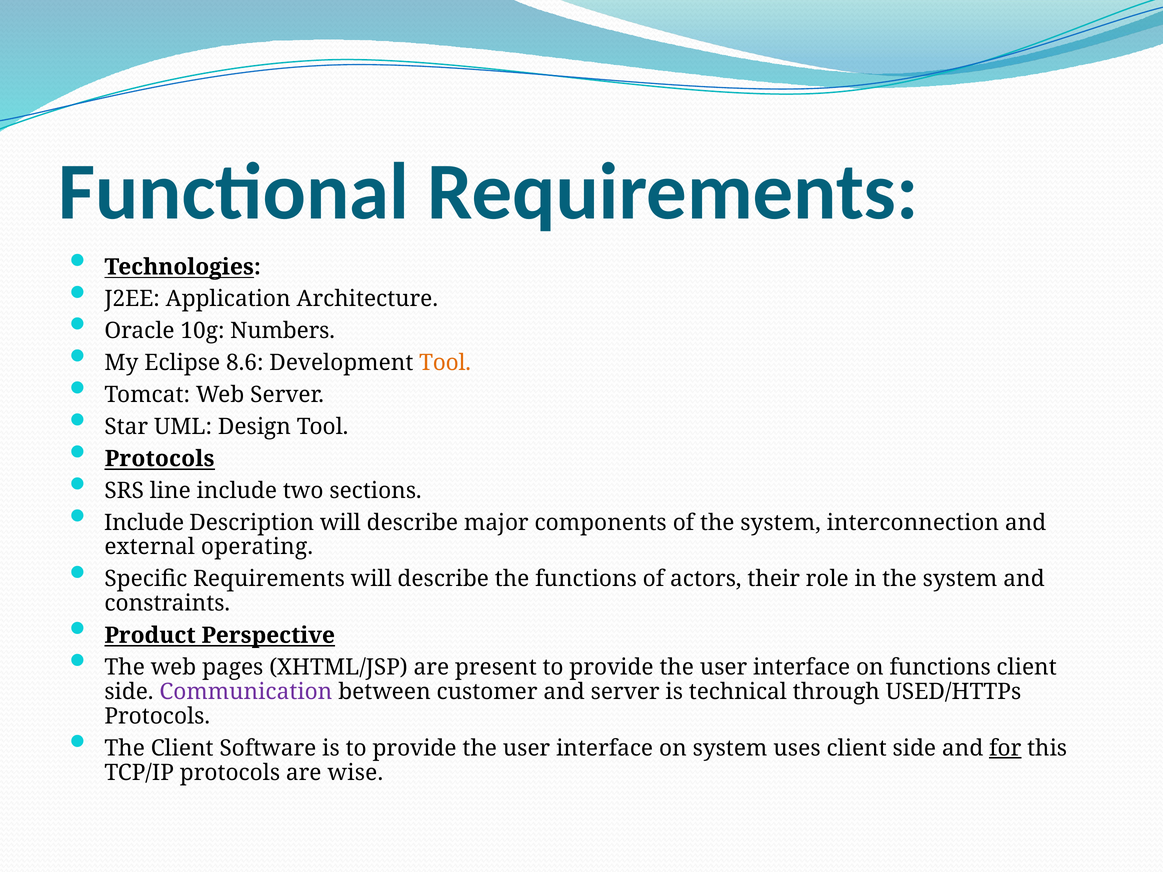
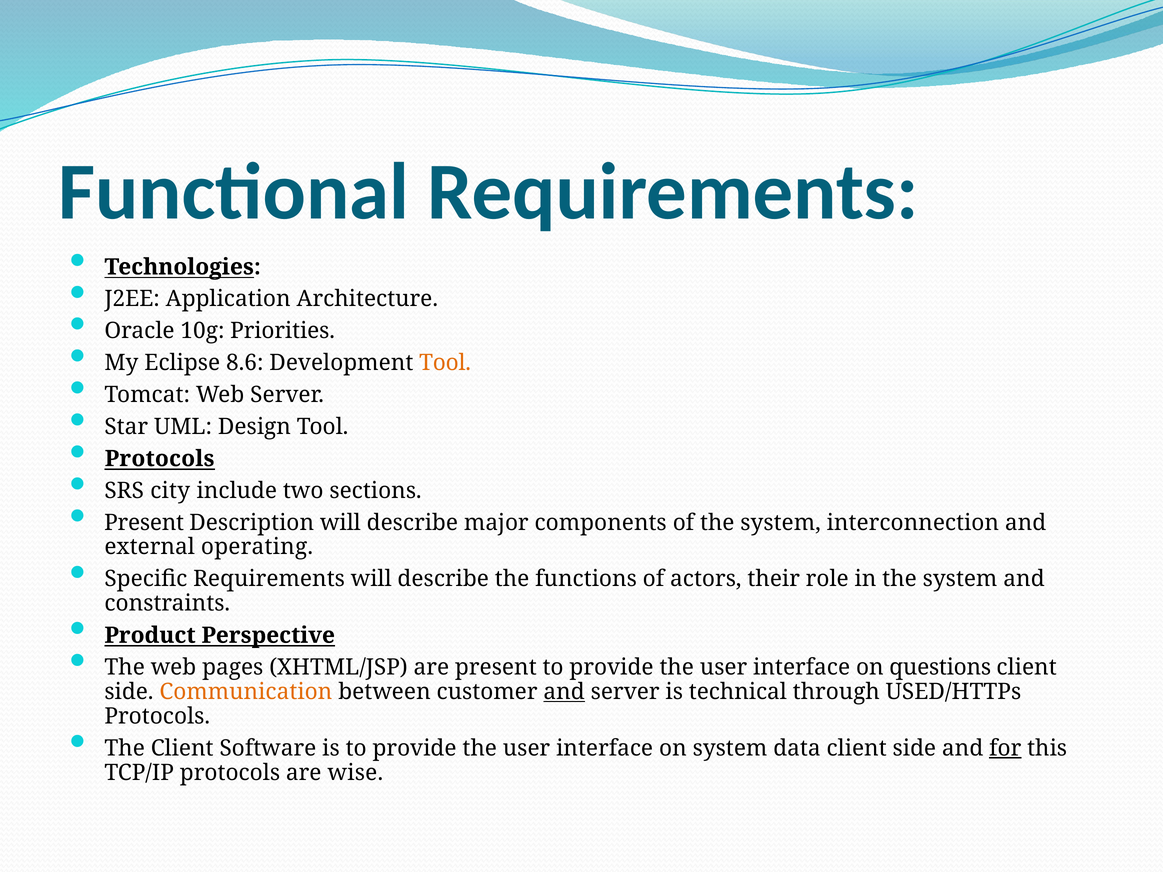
Numbers: Numbers -> Priorities
line: line -> city
Include at (144, 523): Include -> Present
on functions: functions -> questions
Communication colour: purple -> orange
and at (564, 692) underline: none -> present
uses: uses -> data
